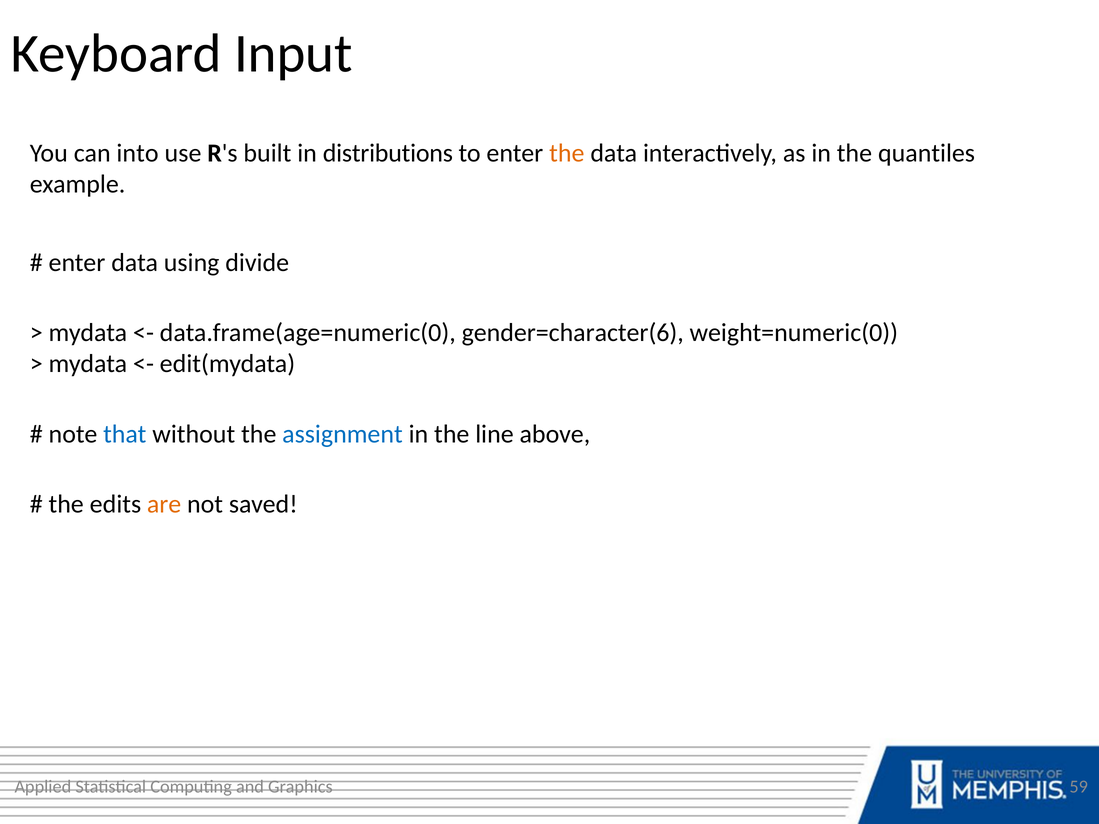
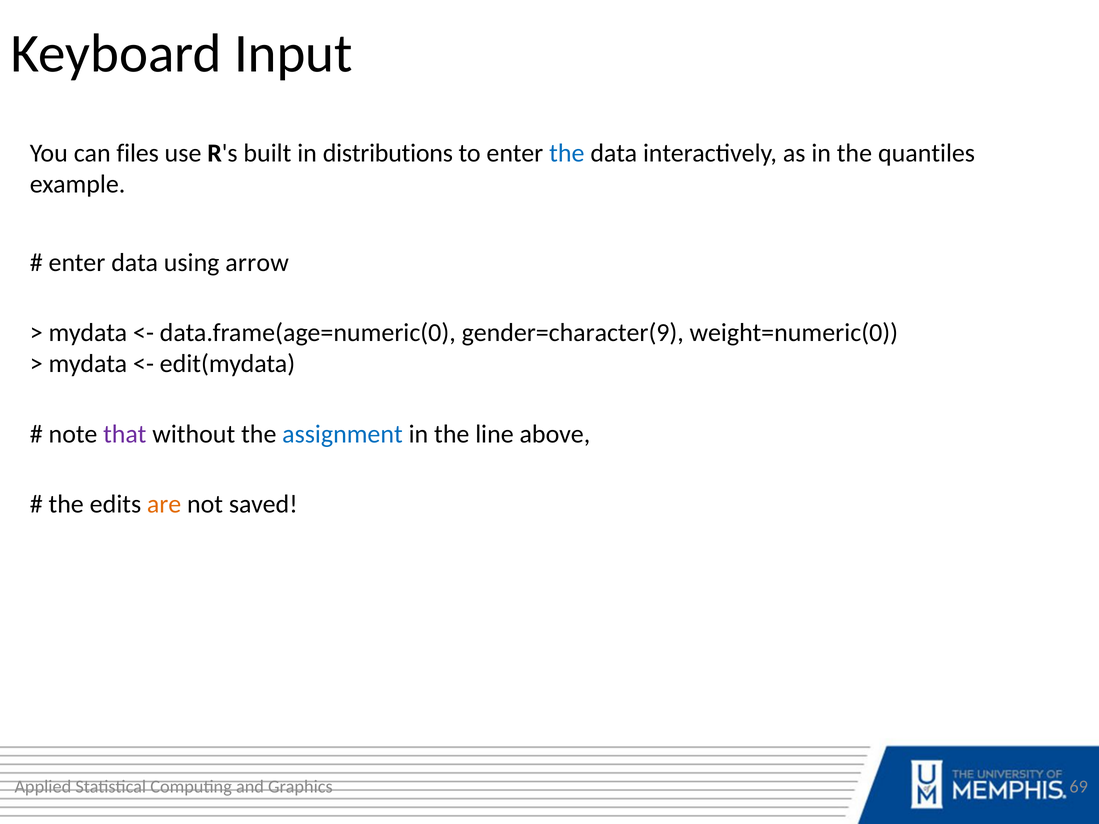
into: into -> files
the at (567, 153) colour: orange -> blue
divide: divide -> arrow
gender=character(6: gender=character(6 -> gender=character(9
that colour: blue -> purple
59: 59 -> 69
